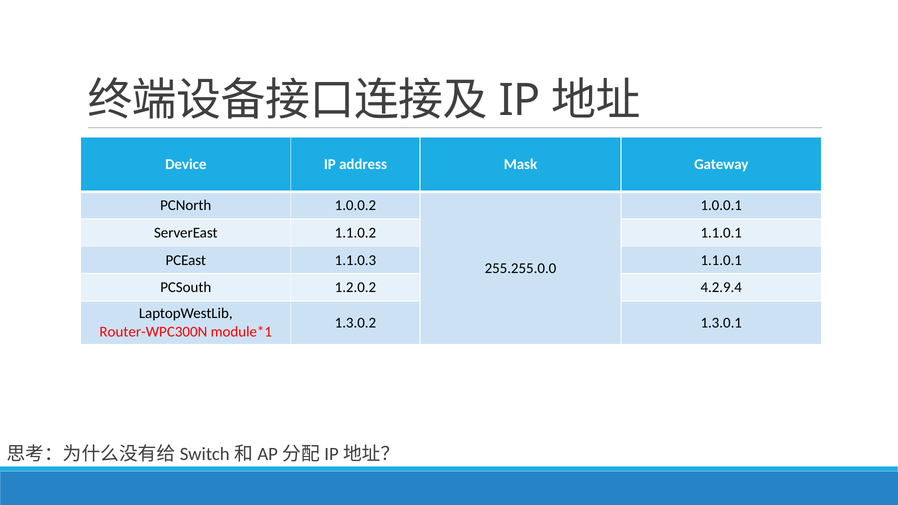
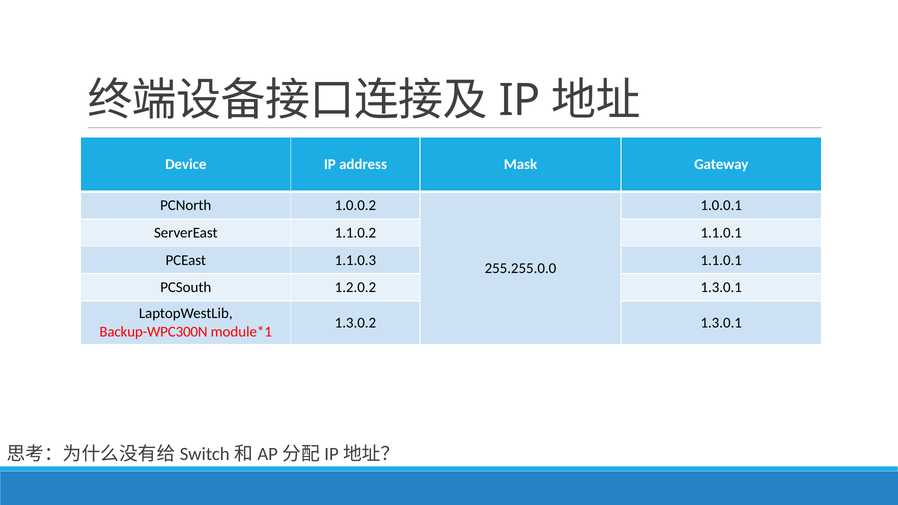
1.2.0.2 4.2.9.4: 4.2.9.4 -> 1.3.0.1
Router-WPC300N: Router-WPC300N -> Backup-WPC300N
